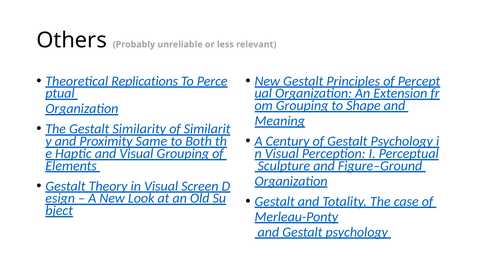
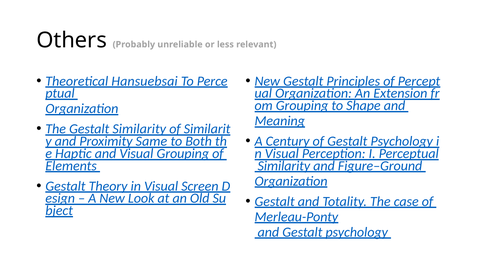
Replications: Replications -> Hansuebsai
Sculpture at (284, 166): Sculpture -> Similarity
